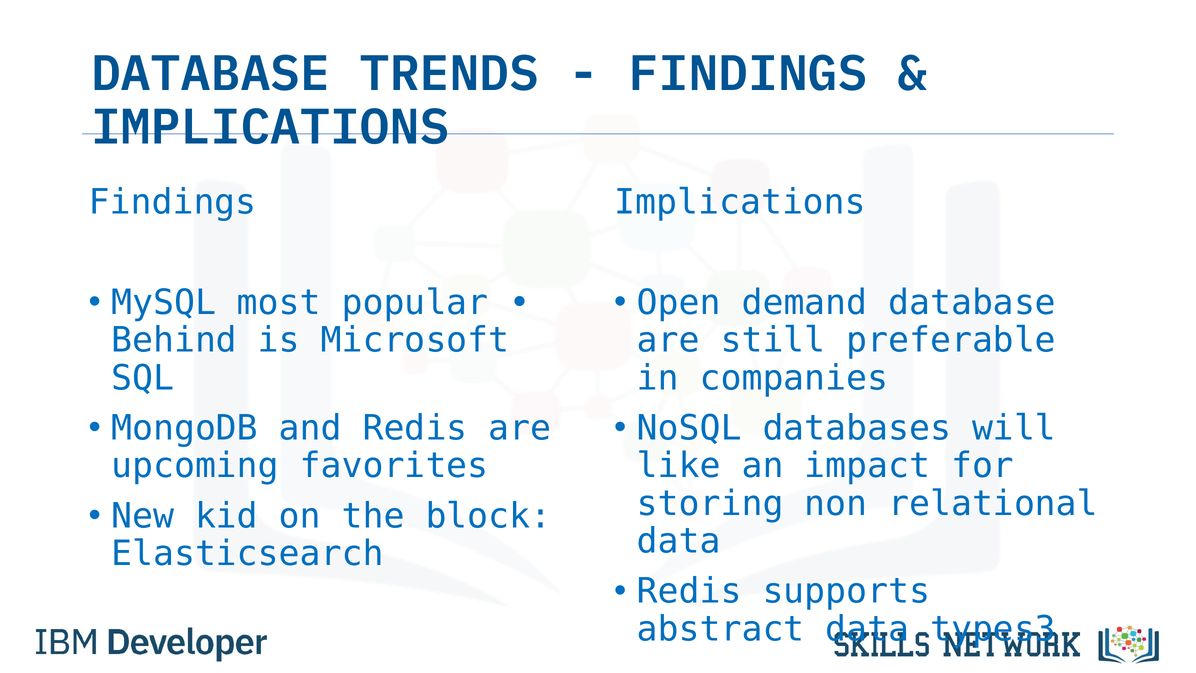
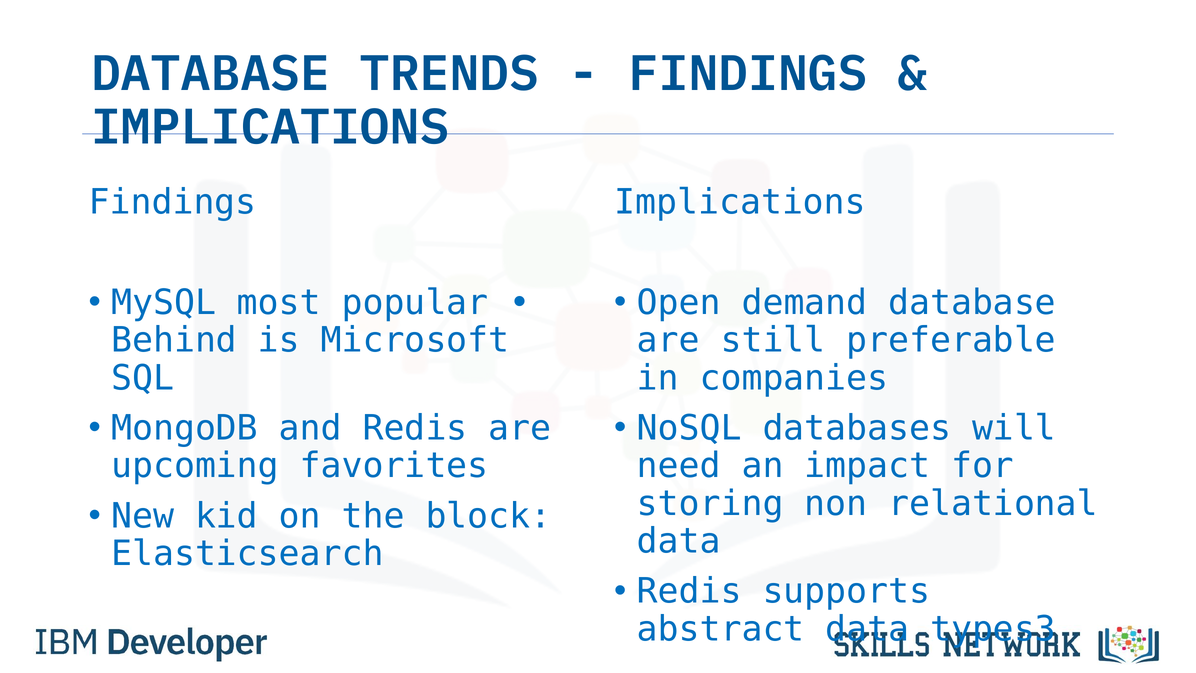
like: like -> need
